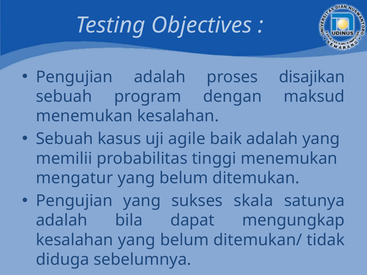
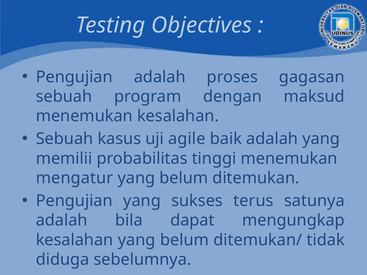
disajikan: disajikan -> gagasan
skala: skala -> terus
